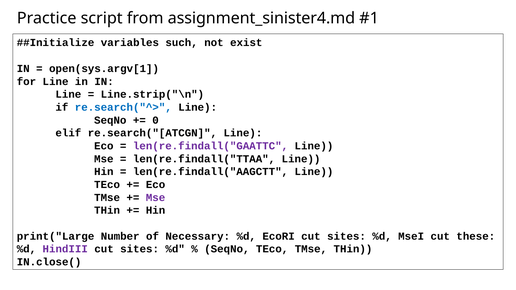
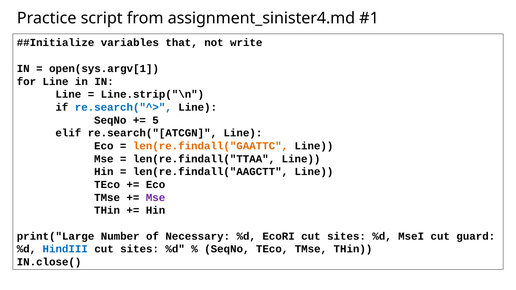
such: such -> that
exist: exist -> write
0: 0 -> 5
len(re.findall("GAATTC colour: purple -> orange
these: these -> guard
HindIII colour: purple -> blue
